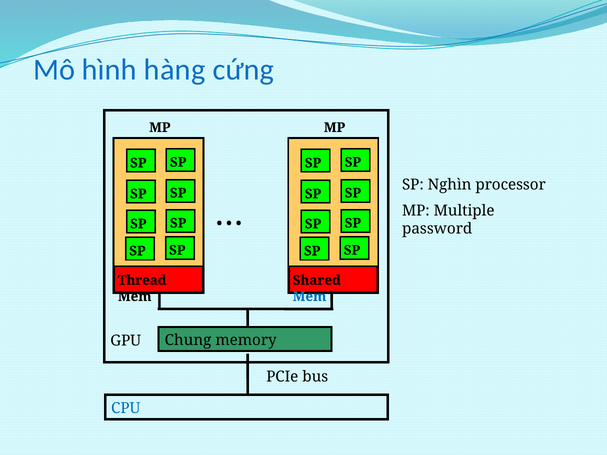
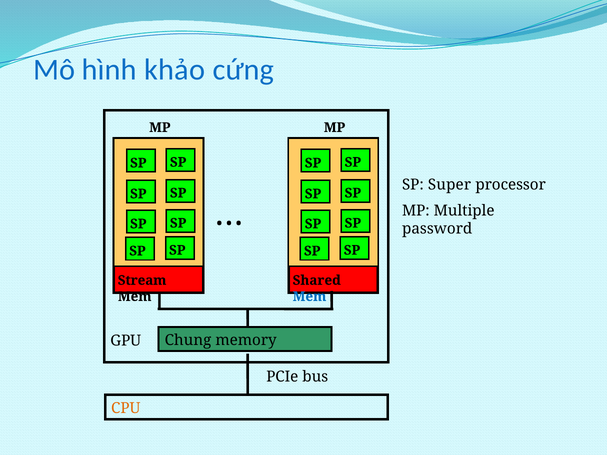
hàng: hàng -> khảo
Nghìn: Nghìn -> Super
Thread: Thread -> Stream
CPU colour: blue -> orange
